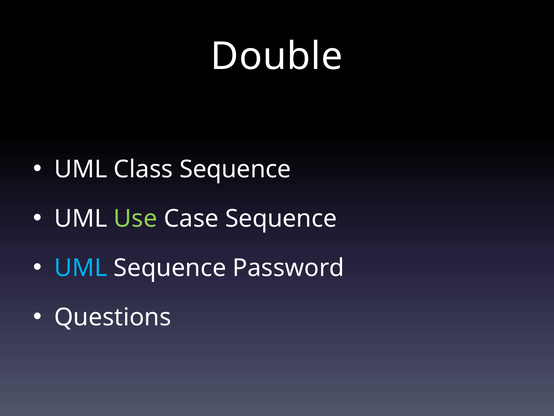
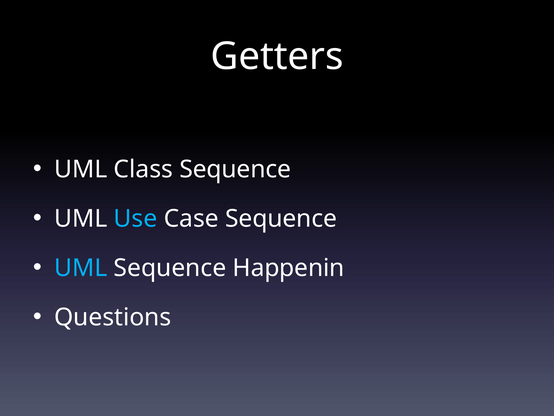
Double: Double -> Getters
Use colour: light green -> light blue
Password: Password -> Happenin
